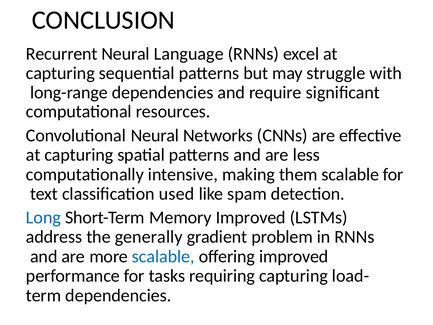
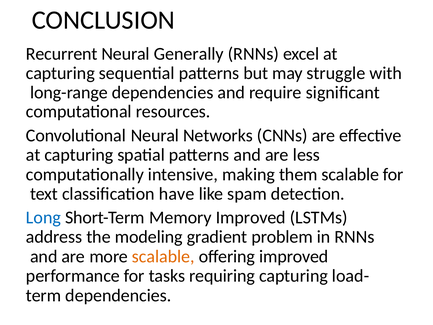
Language: Language -> Generally
used: used -> have
generally: generally -> modeling
scalable at (163, 256) colour: blue -> orange
